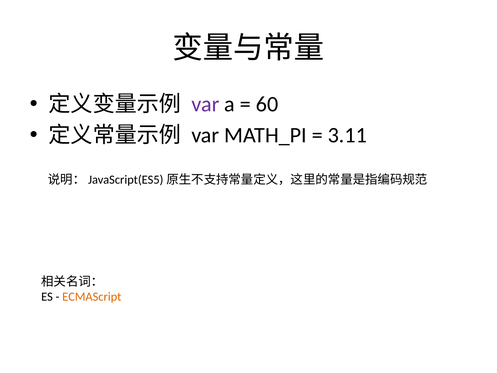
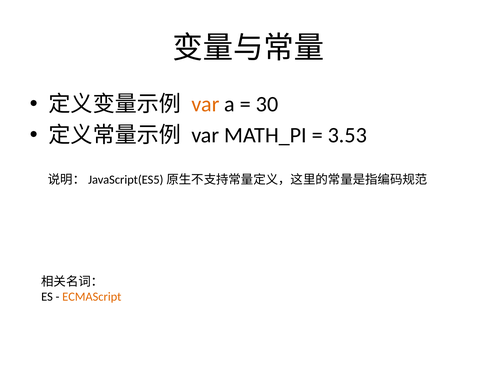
var at (205, 104) colour: purple -> orange
60: 60 -> 30
3.11: 3.11 -> 3.53
